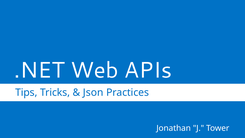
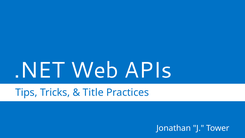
Json: Json -> Title
